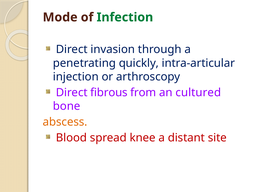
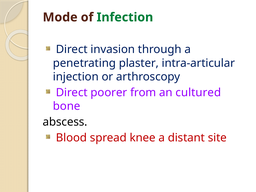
quickly: quickly -> plaster
fibrous: fibrous -> poorer
abscess colour: orange -> black
